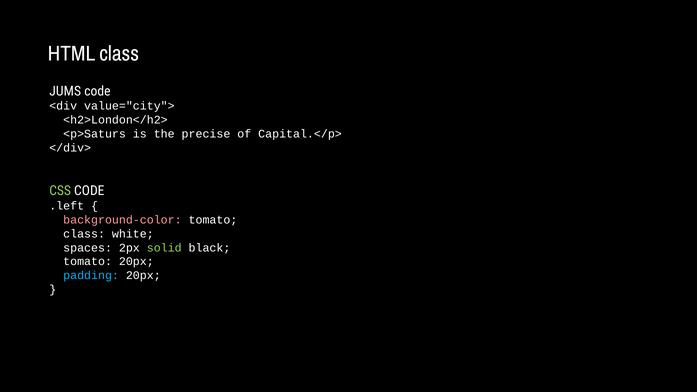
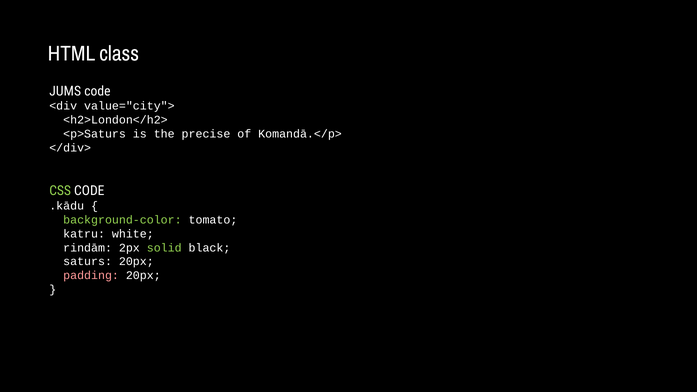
Capital.</p>: Capital.</p> -> Komandā.</p>
.left: .left -> .kādu
background-color colour: pink -> light green
class at (84, 234): class -> katru
spaces: spaces -> rindām
tomato at (88, 262): tomato -> saturs
padding colour: light blue -> pink
